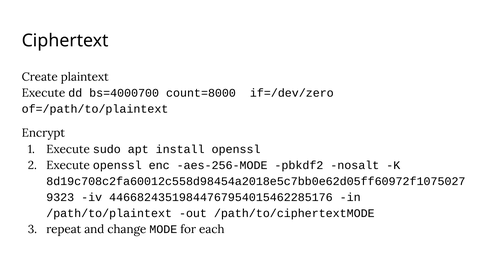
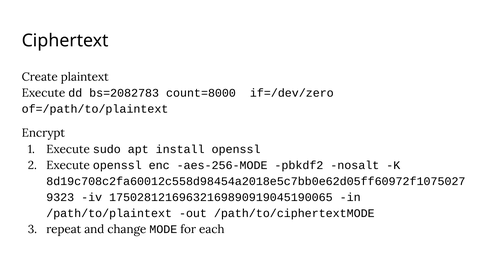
bs=4000700: bs=4000700 -> bs=2082783
44668243519844767954015462285176: 44668243519844767954015462285176 -> 17502812169632169890919045190065
